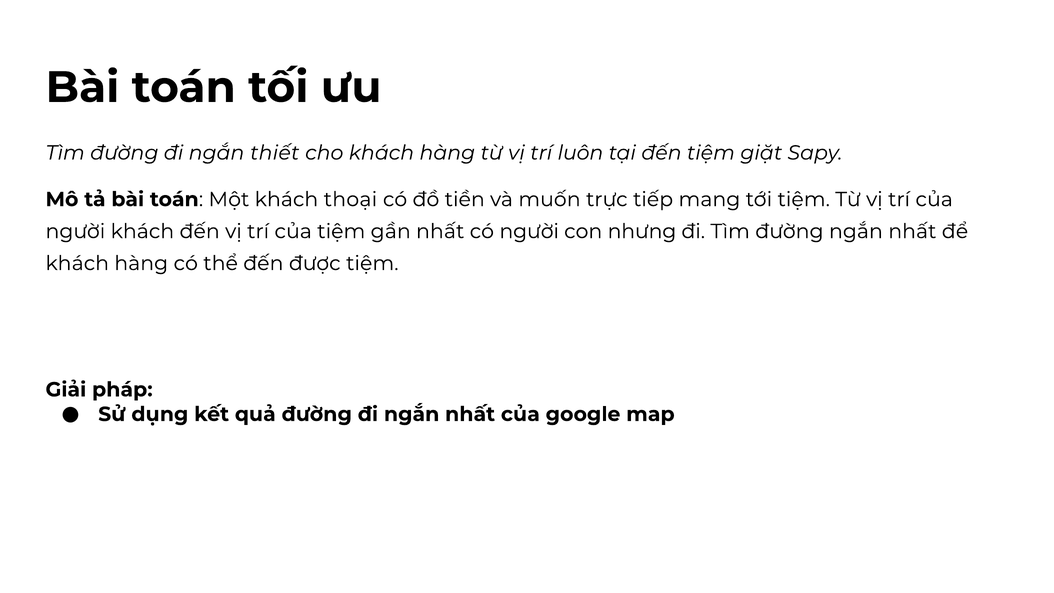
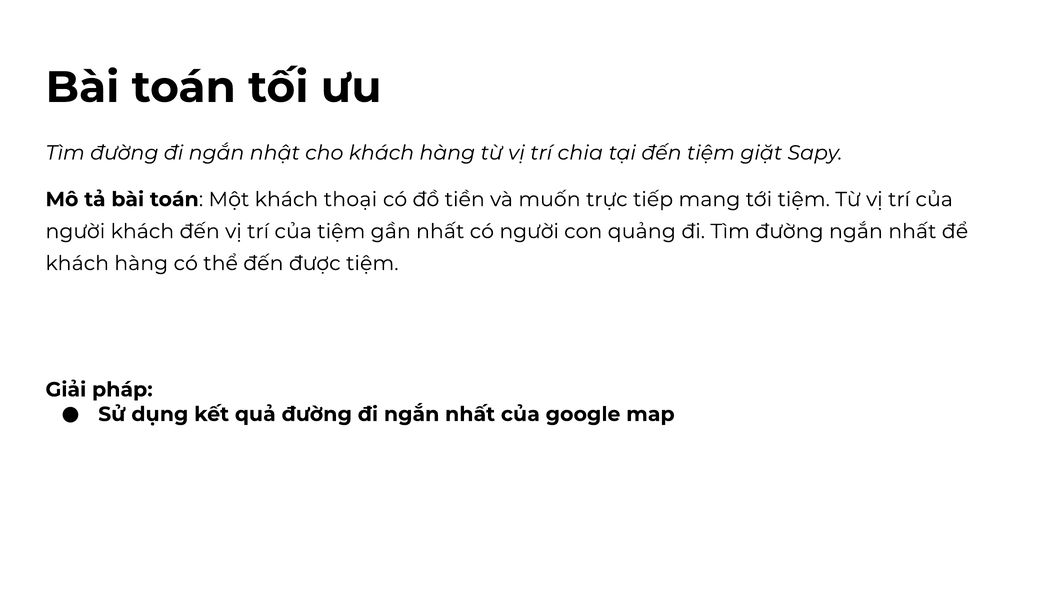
thiết: thiết -> nhật
luôn: luôn -> chia
nhưng: nhưng -> quảng
